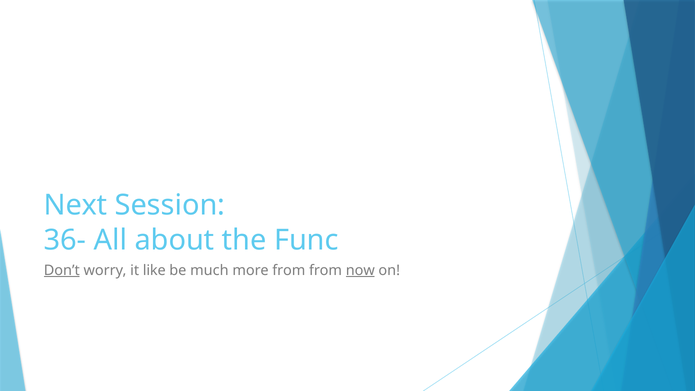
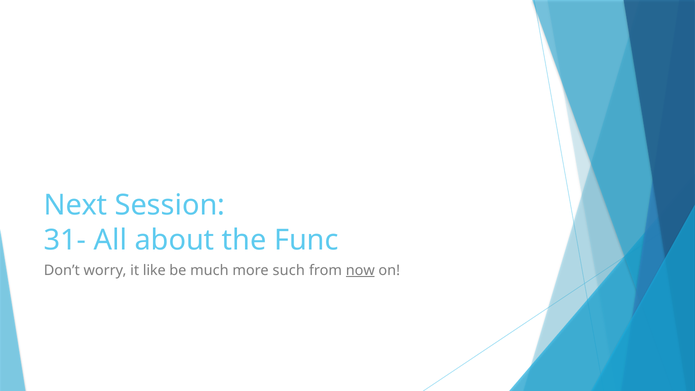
36-: 36- -> 31-
Don’t underline: present -> none
more from: from -> such
